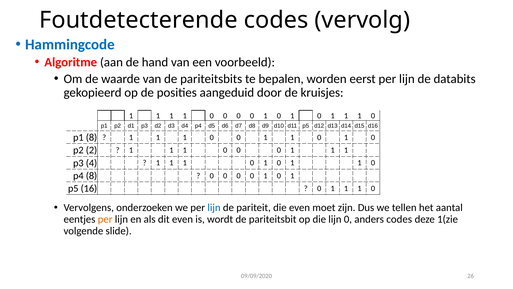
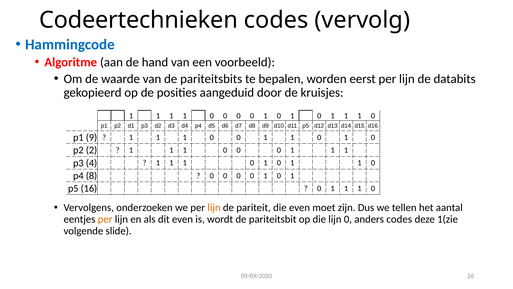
Foutdetecterende: Foutdetecterende -> Codeertechnieken
p1 8: 8 -> 9
lijn at (214, 207) colour: blue -> orange
